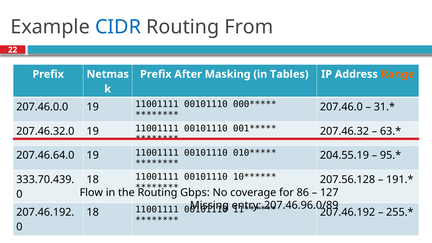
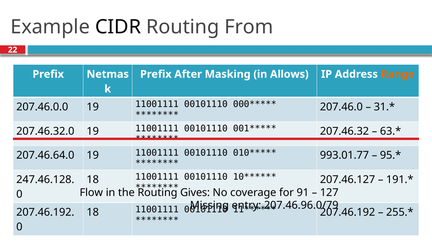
CIDR colour: blue -> black
Tables: Tables -> Allows
204.55.19: 204.55.19 -> 993.01.77
333.70.439: 333.70.439 -> 247.46.128
207.56.128: 207.56.128 -> 207.46.127
Gbps: Gbps -> Gives
86: 86 -> 91
207.46.96.0/89: 207.46.96.0/89 -> 207.46.96.0/79
